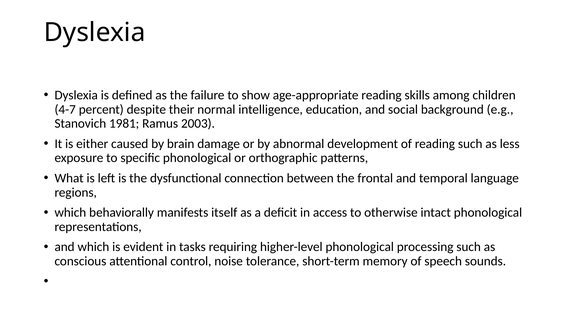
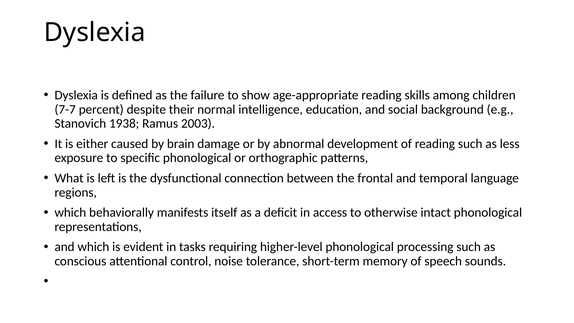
4-7: 4-7 -> 7-7
1981: 1981 -> 1938
